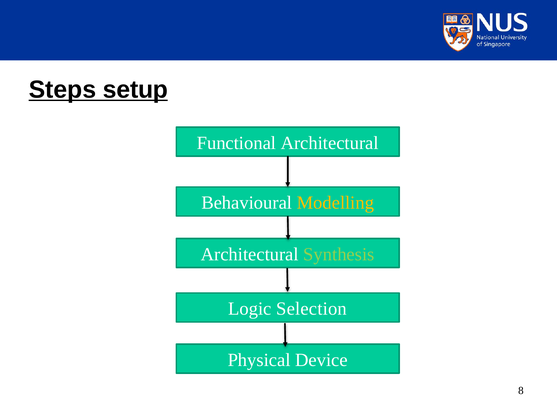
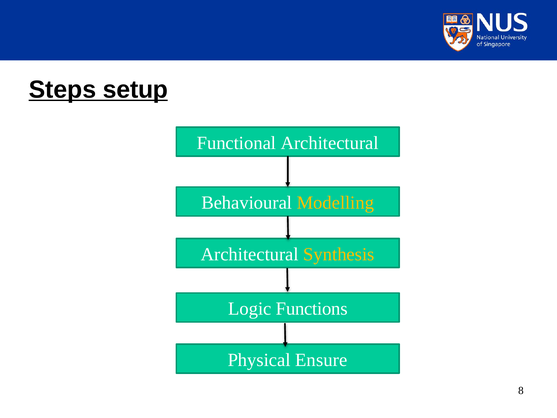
Synthesis colour: light green -> yellow
Selection: Selection -> Functions
Device: Device -> Ensure
